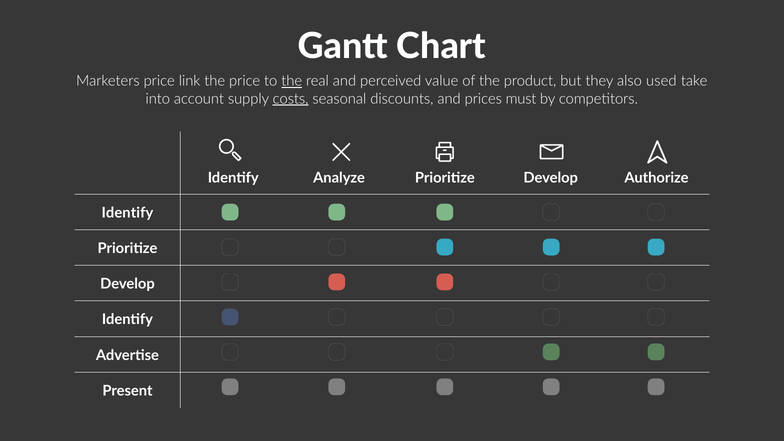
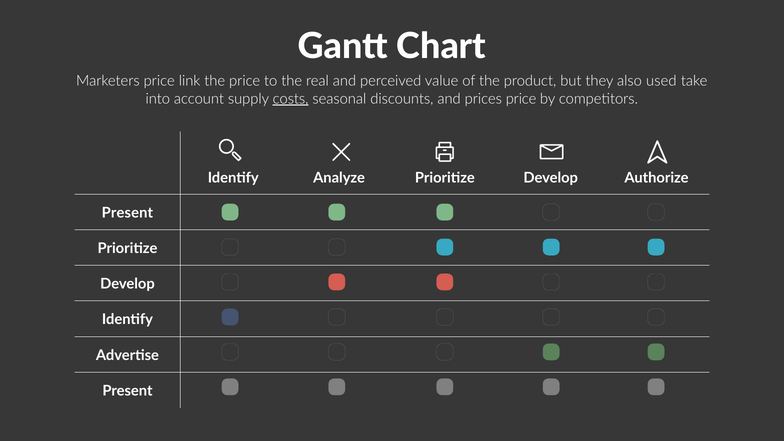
the at (292, 81) underline: present -> none
prices must: must -> price
Identify at (127, 213): Identify -> Present
